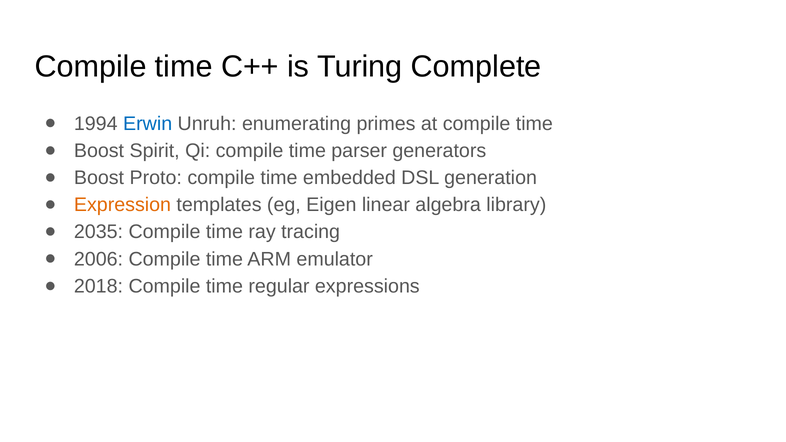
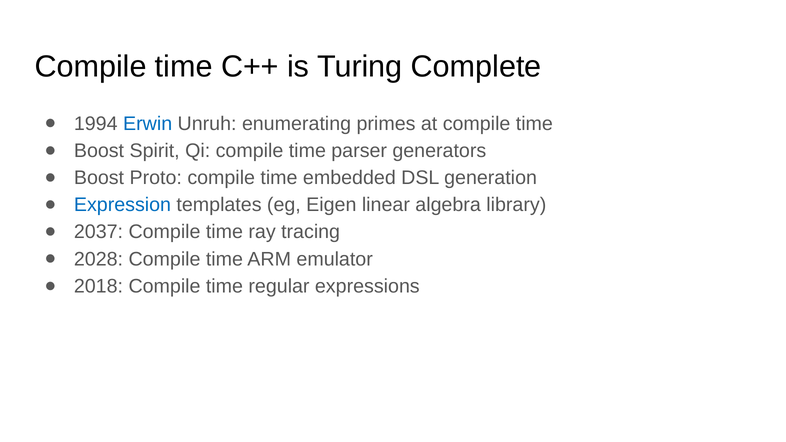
Expression colour: orange -> blue
2035: 2035 -> 2037
2006: 2006 -> 2028
